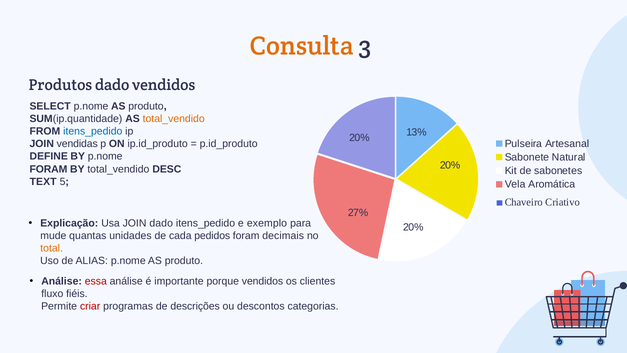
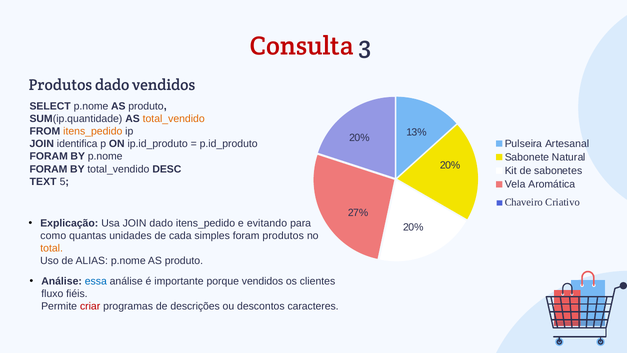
Consulta colour: orange -> red
itens_pedido at (93, 131) colour: blue -> orange
vendidas: vendidas -> identifica
DEFINE at (49, 156): DEFINE -> FORAM
exemplo: exemplo -> evitando
mude: mude -> como
pedidos: pedidos -> simples
foram decimais: decimais -> produtos
essa colour: red -> blue
categorias: categorias -> caracteres
